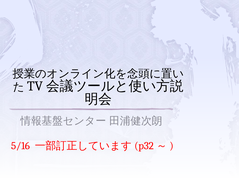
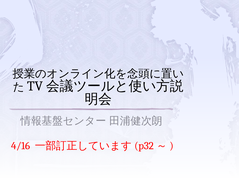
5/16: 5/16 -> 4/16
